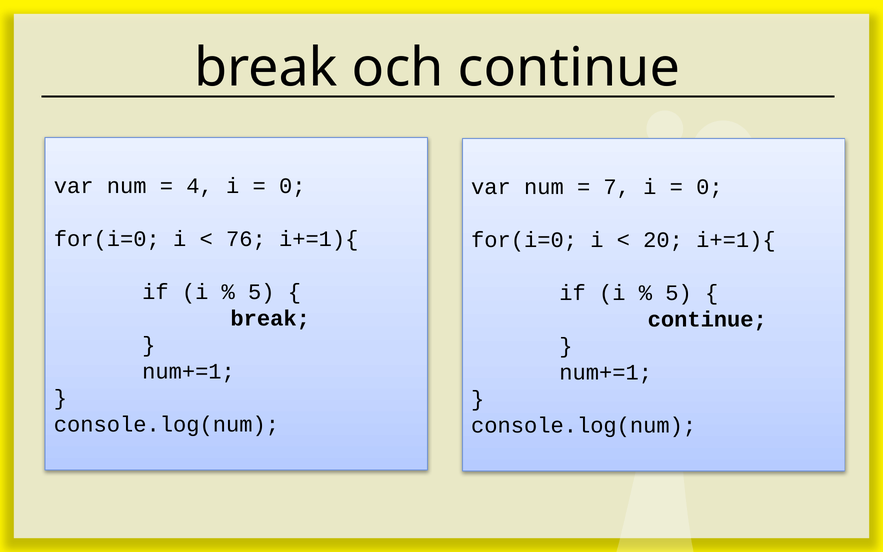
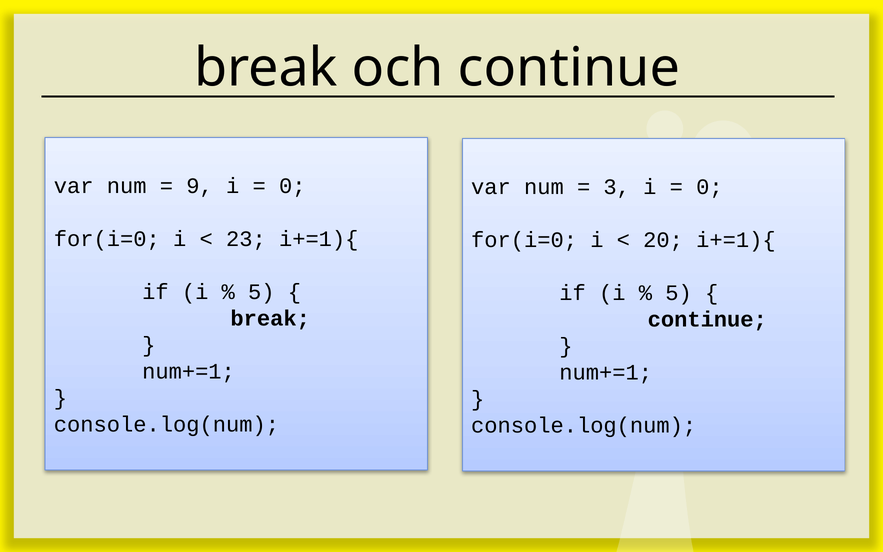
4: 4 -> 9
7: 7 -> 3
76: 76 -> 23
